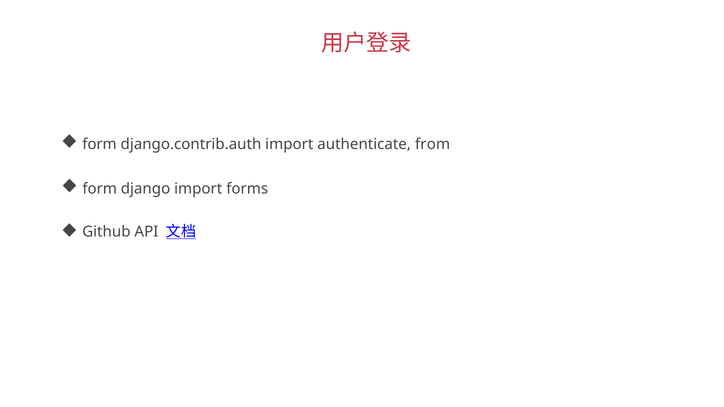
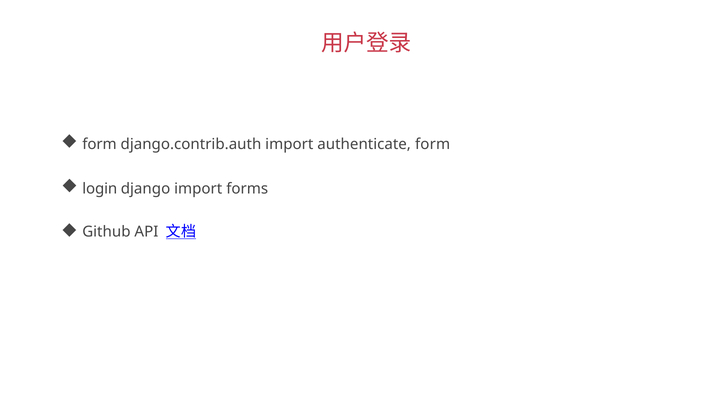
authenticate from: from -> form
form at (100, 189): form -> login
